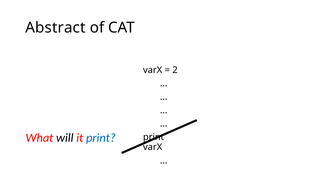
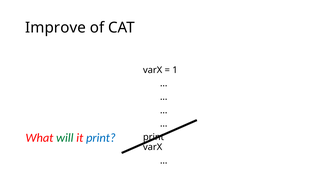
Abstract: Abstract -> Improve
2: 2 -> 1
will colour: black -> green
